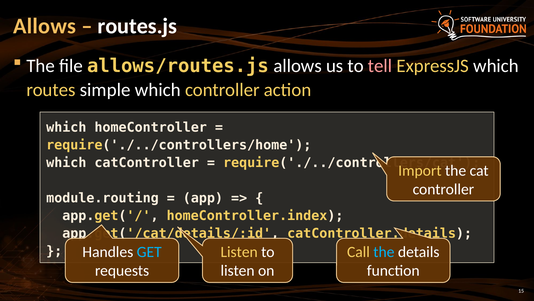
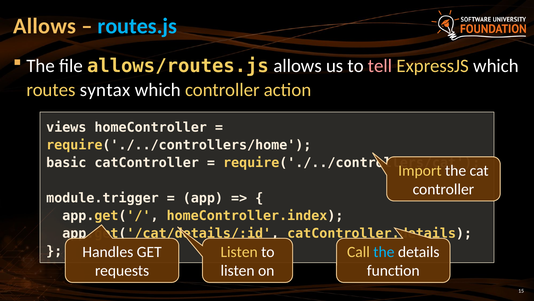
routes.js colour: white -> light blue
simple: simple -> syntax
which at (66, 127): which -> views
which at (66, 162): which -> basic
module.routing: module.routing -> module.trigger
GET colour: light blue -> white
